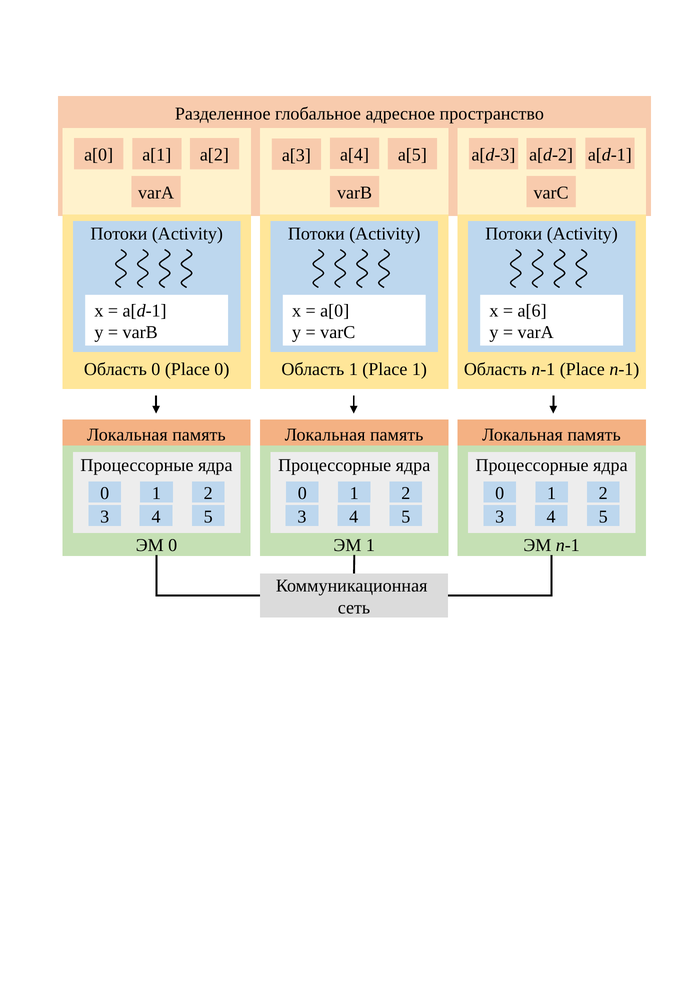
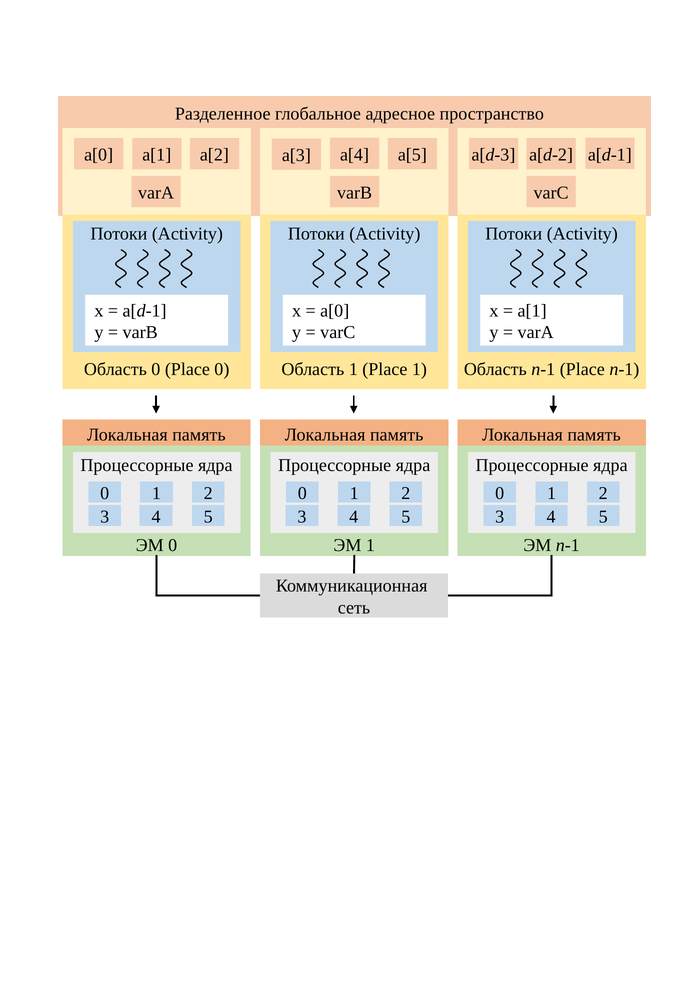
a[6 at (532, 311): a[6 -> a[1
